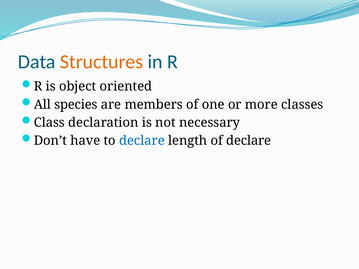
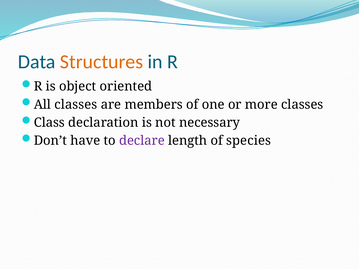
All species: species -> classes
declare at (142, 141) colour: blue -> purple
of declare: declare -> species
